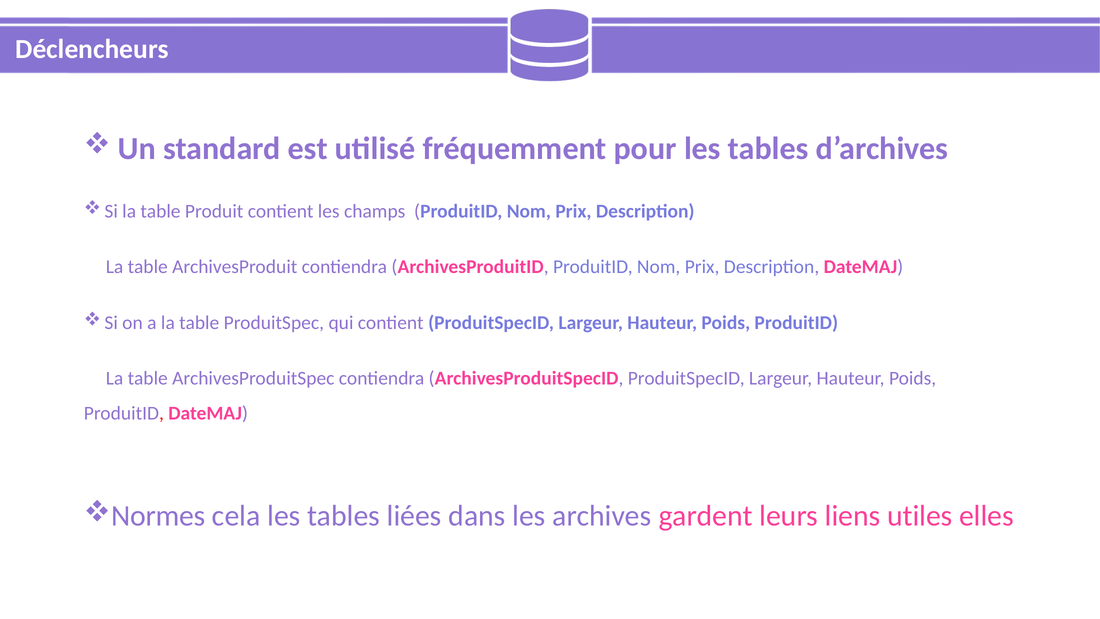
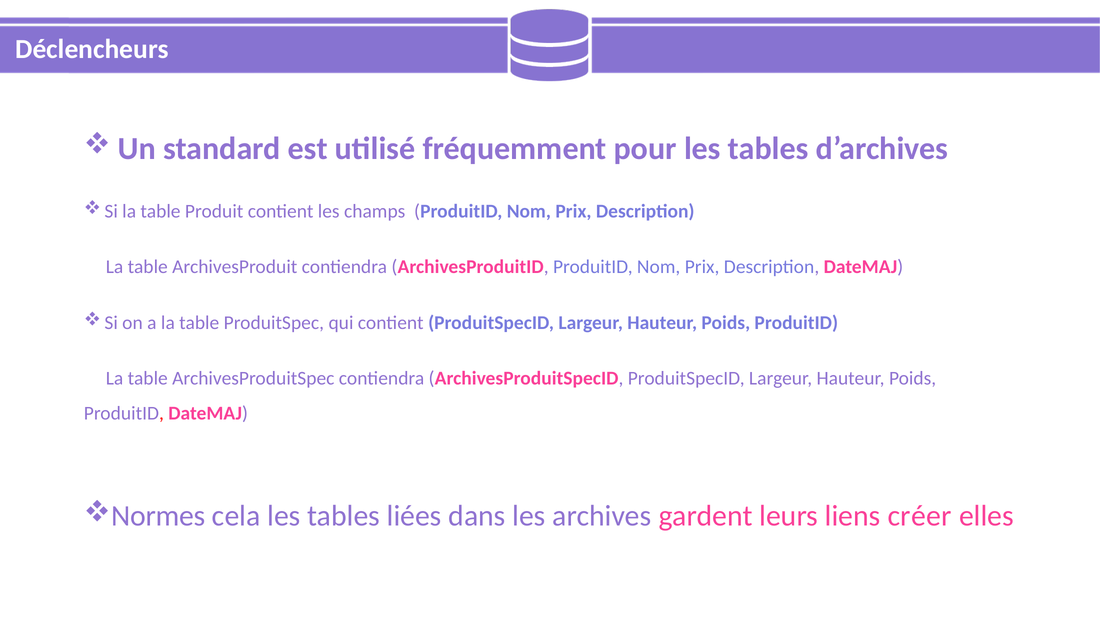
utiles: utiles -> créer
